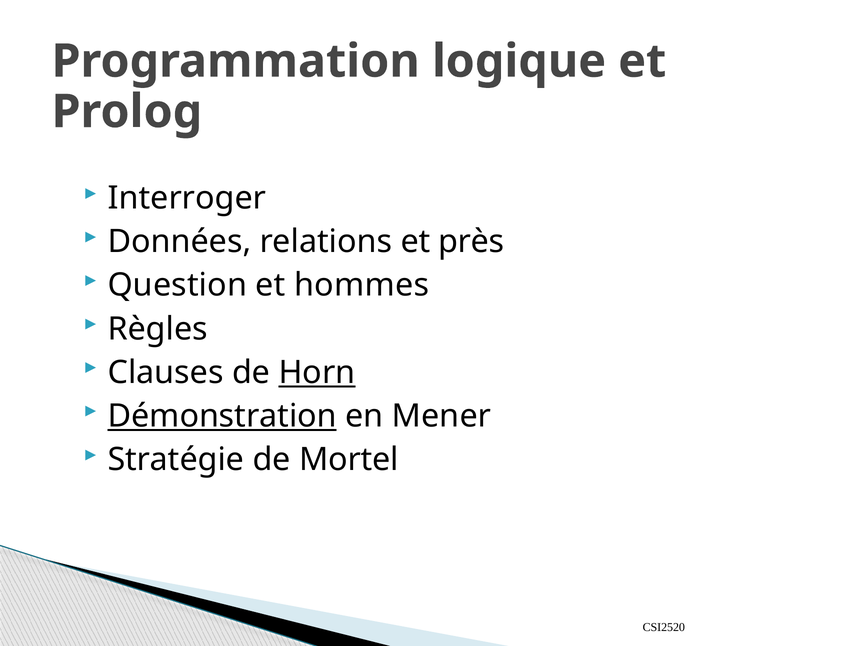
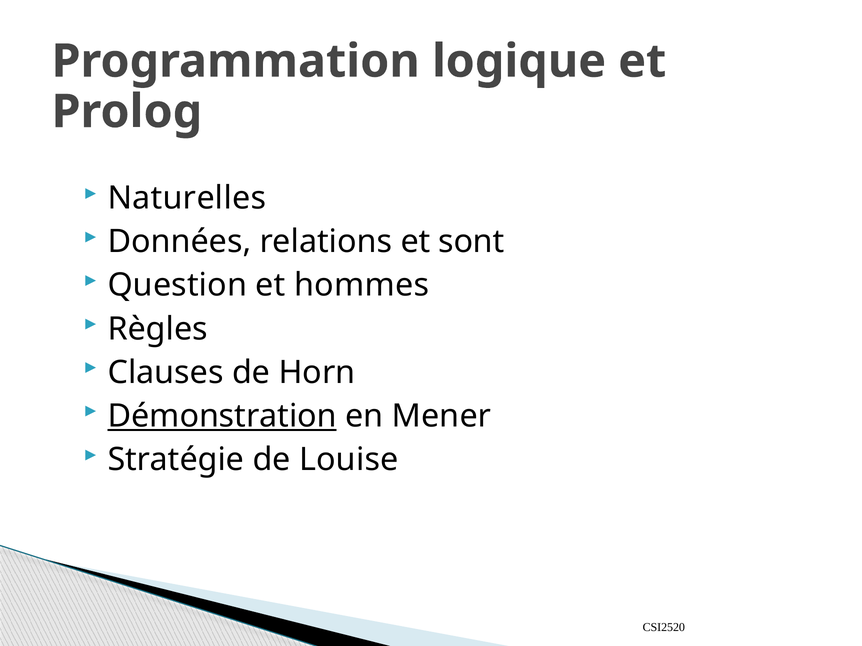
Interroger: Interroger -> Naturelles
près: près -> sont
Horn underline: present -> none
Mortel: Mortel -> Louise
